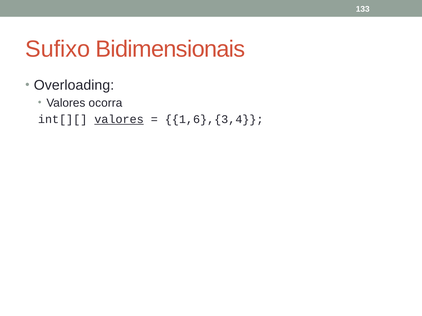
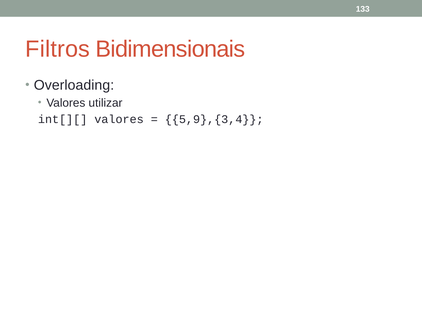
Sufixo: Sufixo -> Filtros
ocorra: ocorra -> utilizar
valores at (119, 119) underline: present -> none
1,6},{3,4: 1,6},{3,4 -> 5,9},{3,4
